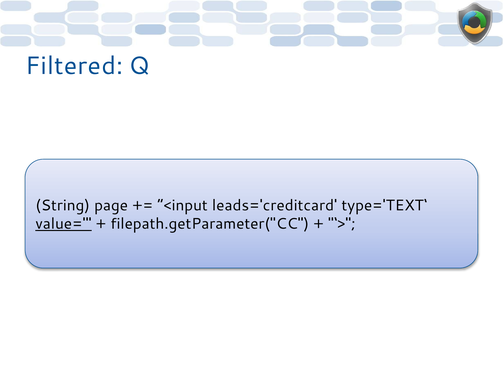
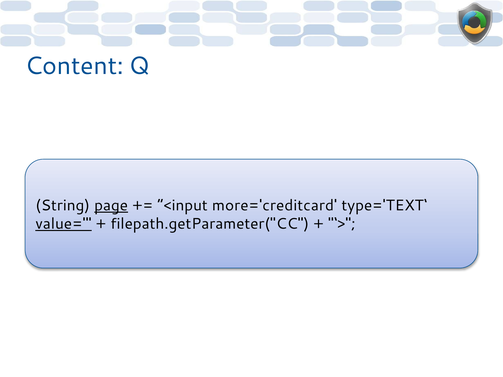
Filtered: Filtered -> Content
page underline: none -> present
leads='creditcard: leads='creditcard -> more='creditcard
